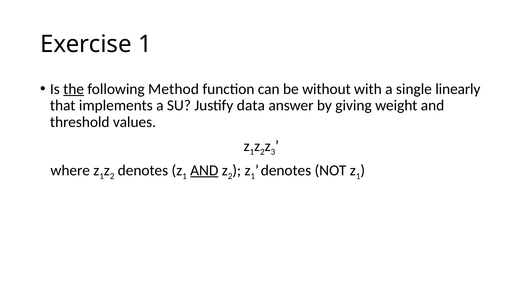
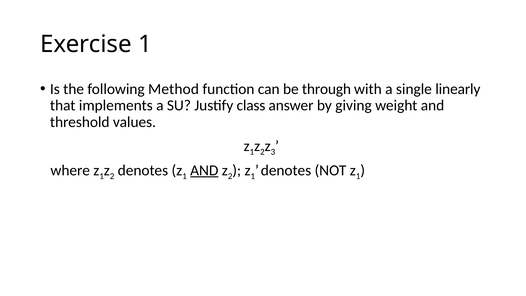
the underline: present -> none
without: without -> through
data: data -> class
